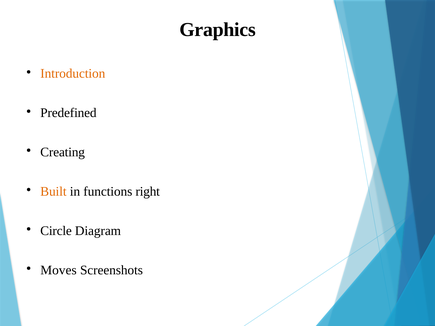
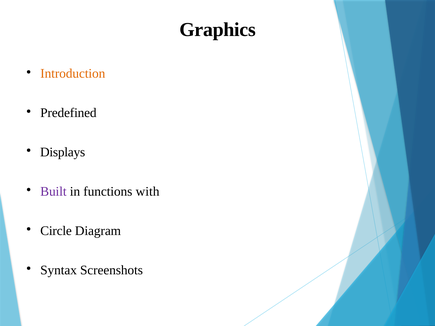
Creating: Creating -> Displays
Built colour: orange -> purple
right: right -> with
Moves: Moves -> Syntax
